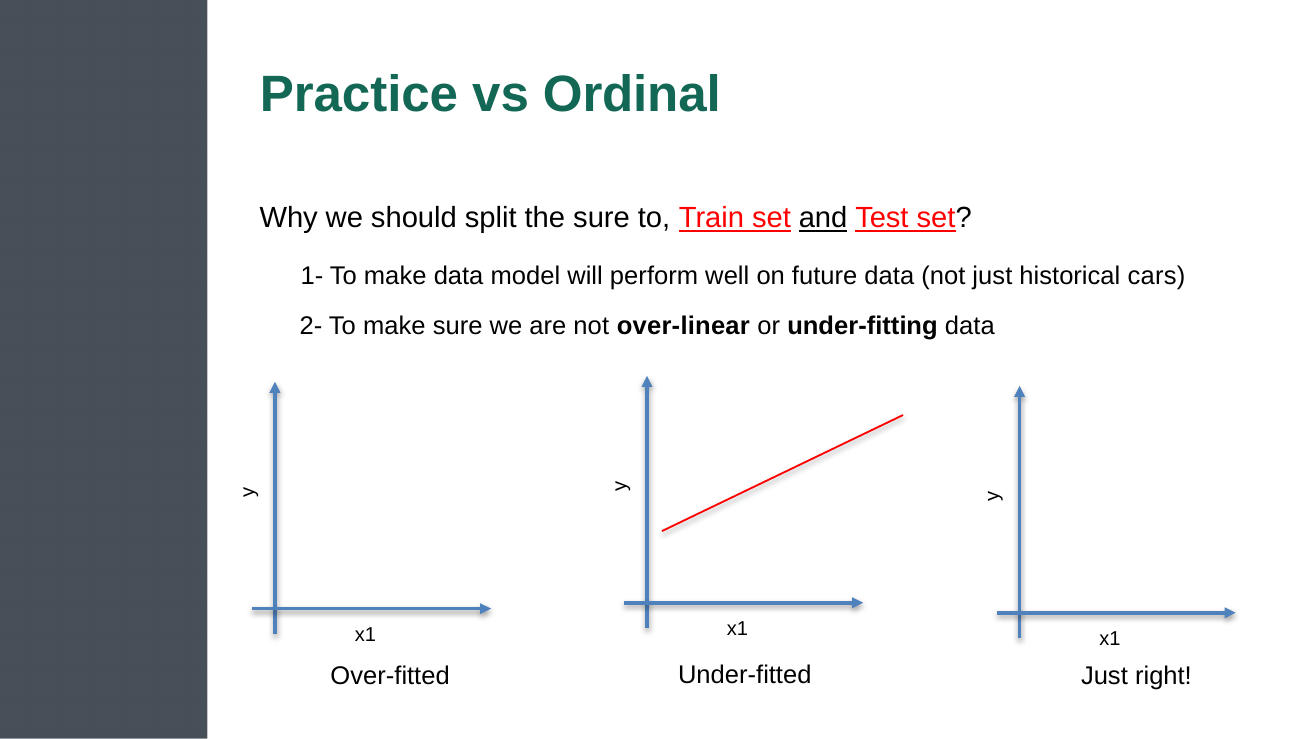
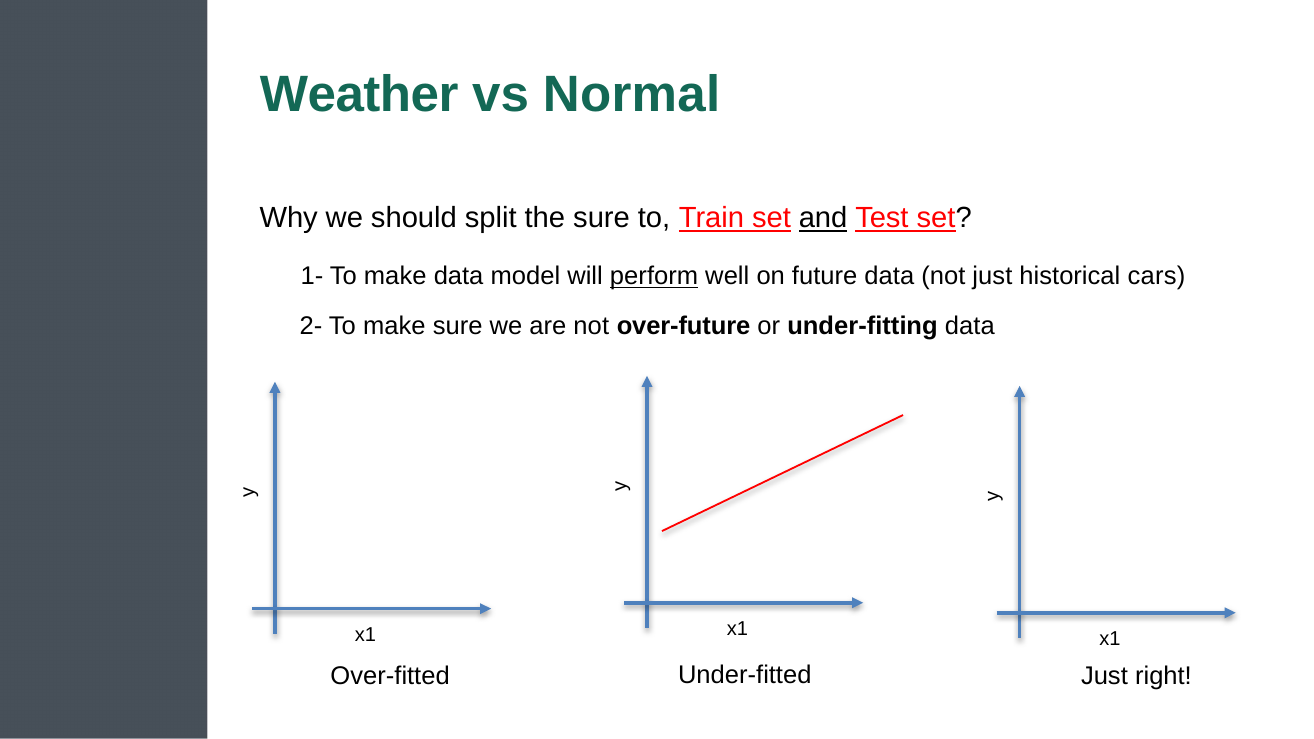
Practice: Practice -> Weather
Ordinal: Ordinal -> Normal
perform underline: none -> present
over-linear: over-linear -> over-future
